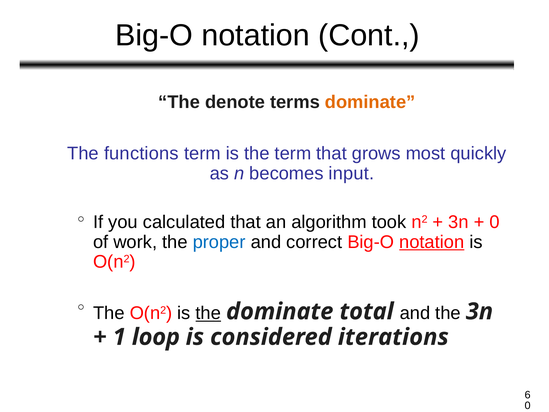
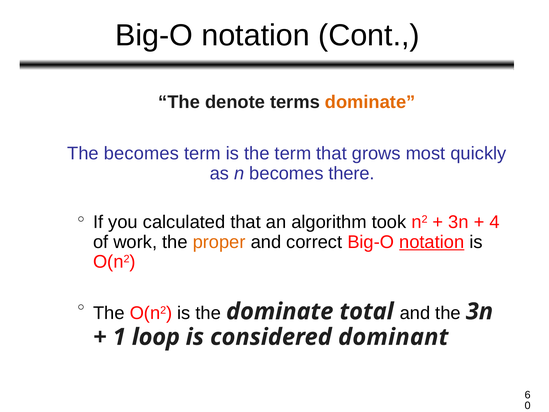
The functions: functions -> becomes
input: input -> there
0 at (495, 222): 0 -> 4
proper colour: blue -> orange
the at (208, 313) underline: present -> none
iterations: iterations -> dominant
